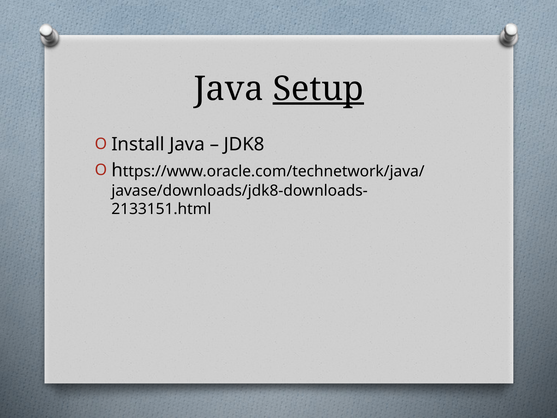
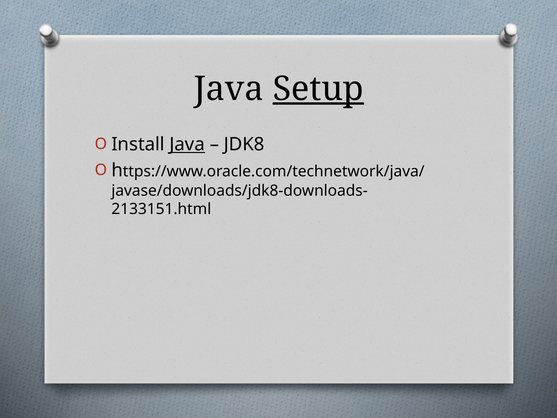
Java at (187, 144) underline: none -> present
